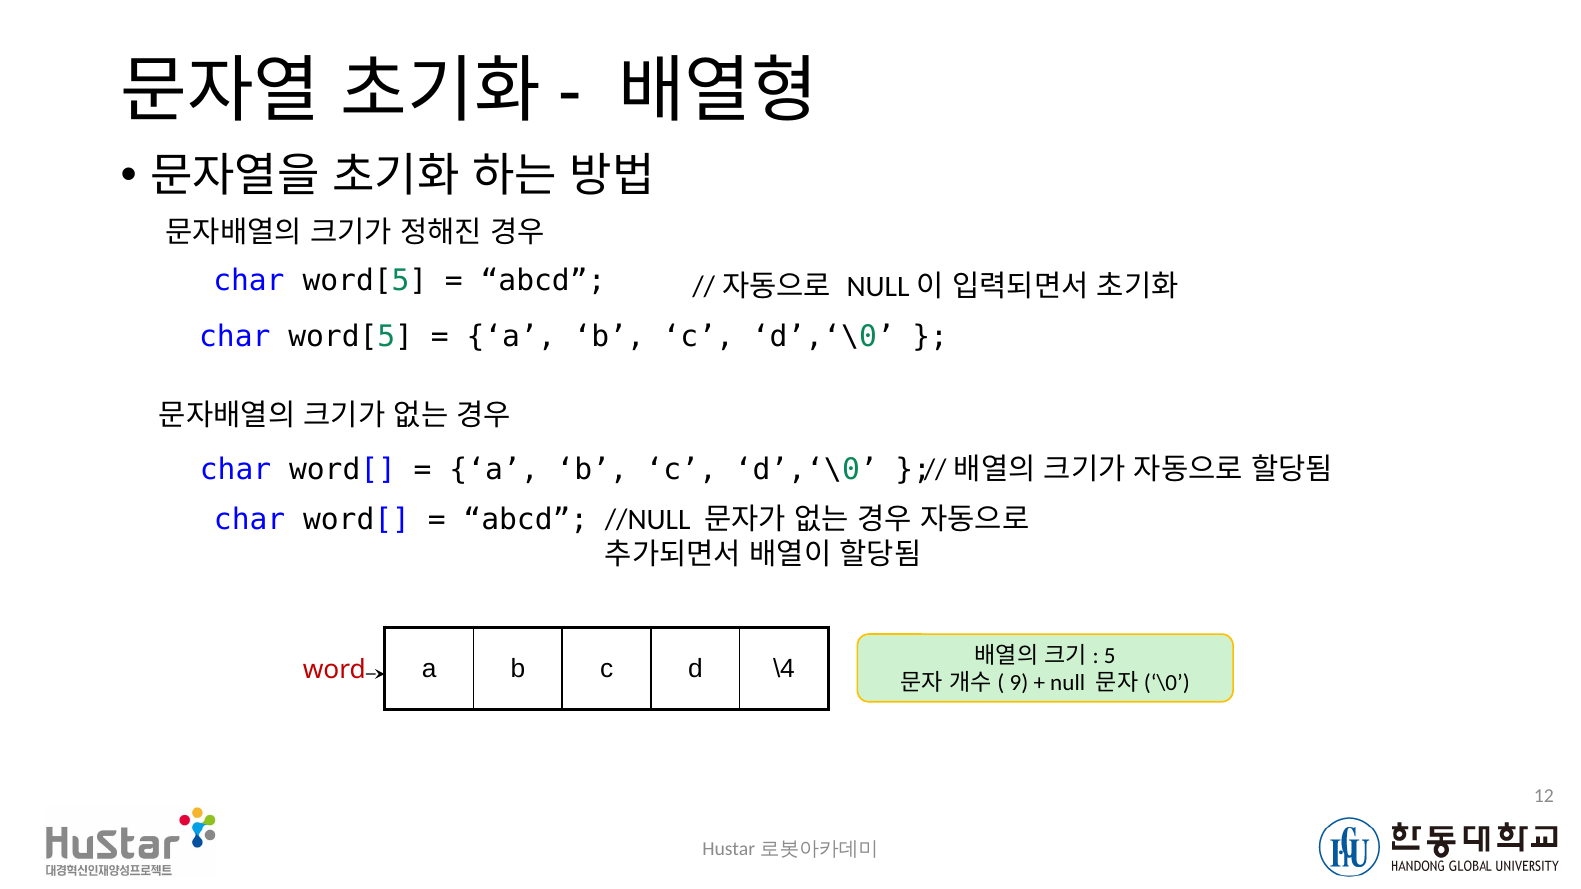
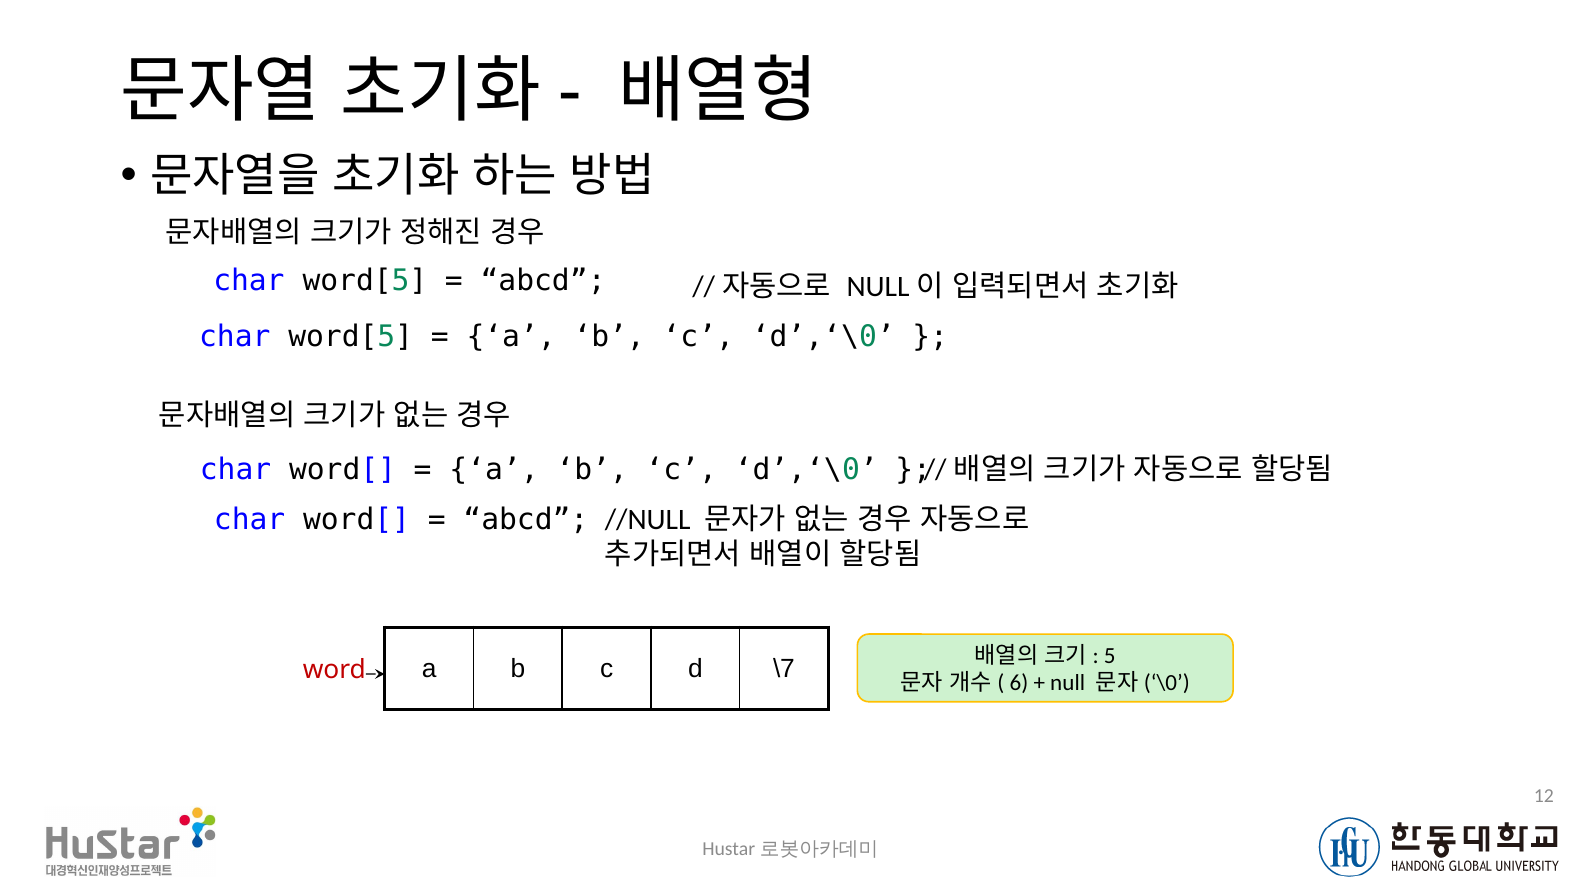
\4: \4 -> \7
9: 9 -> 6
